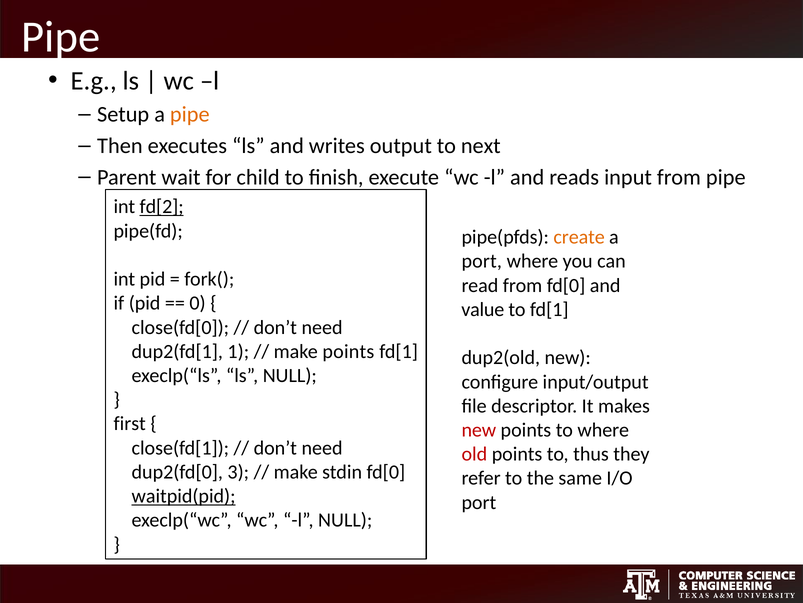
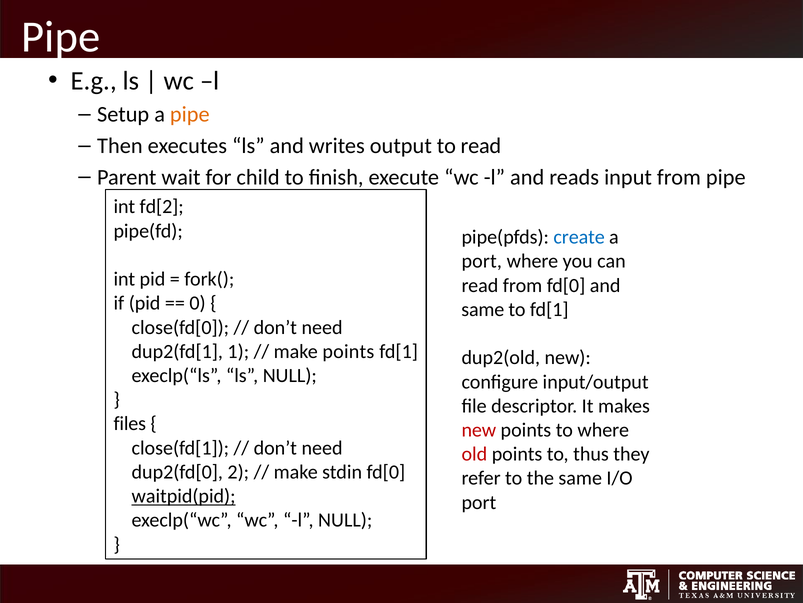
to next: next -> read
fd[2 underline: present -> none
create colour: orange -> blue
value at (483, 309): value -> same
first: first -> files
3: 3 -> 2
